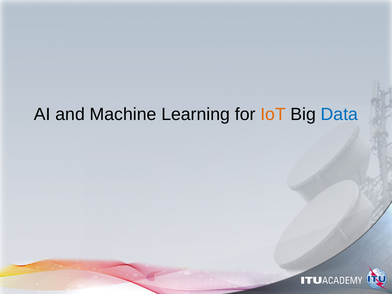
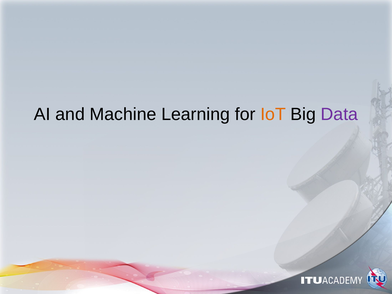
Data colour: blue -> purple
